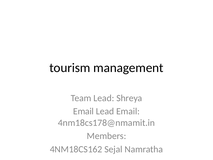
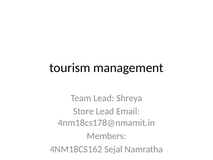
Email at (83, 111): Email -> Store
